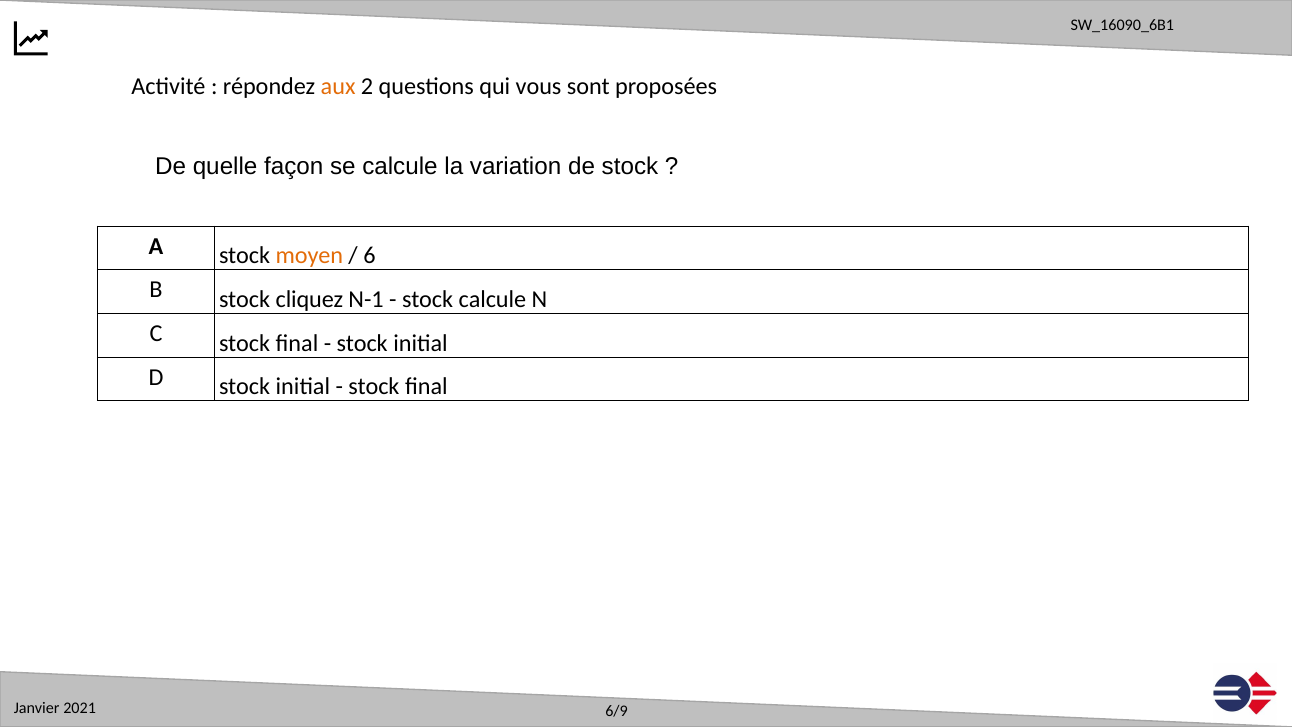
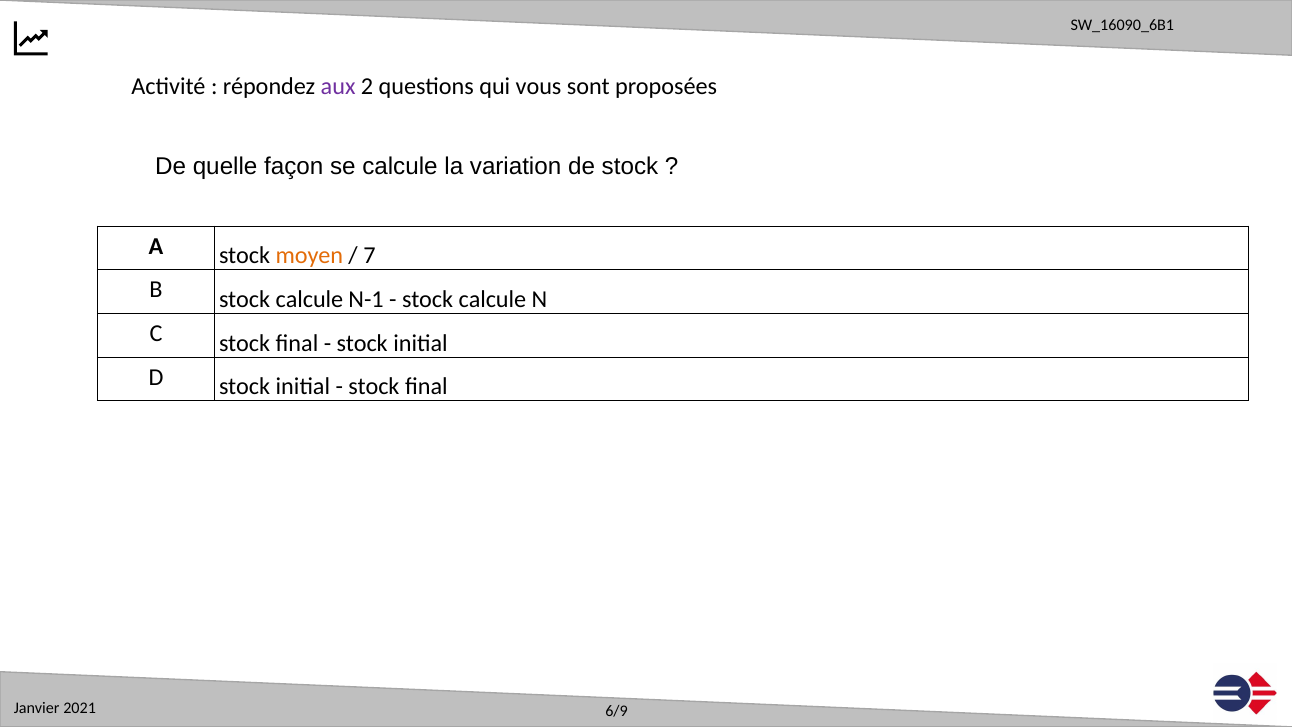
aux colour: orange -> purple
6: 6 -> 7
B stock cliquez: cliquez -> calcule
